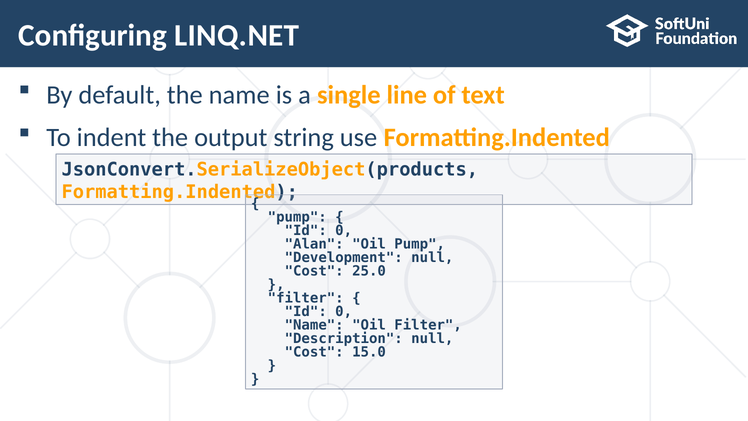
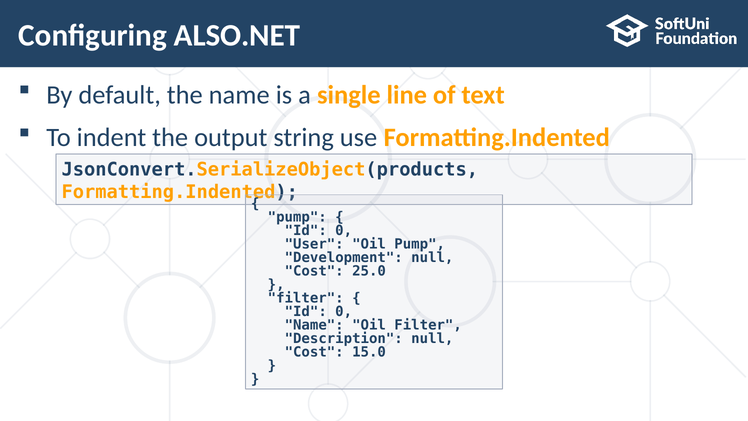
LINQ.NET: LINQ.NET -> ALSO.NET
Alan: Alan -> User
